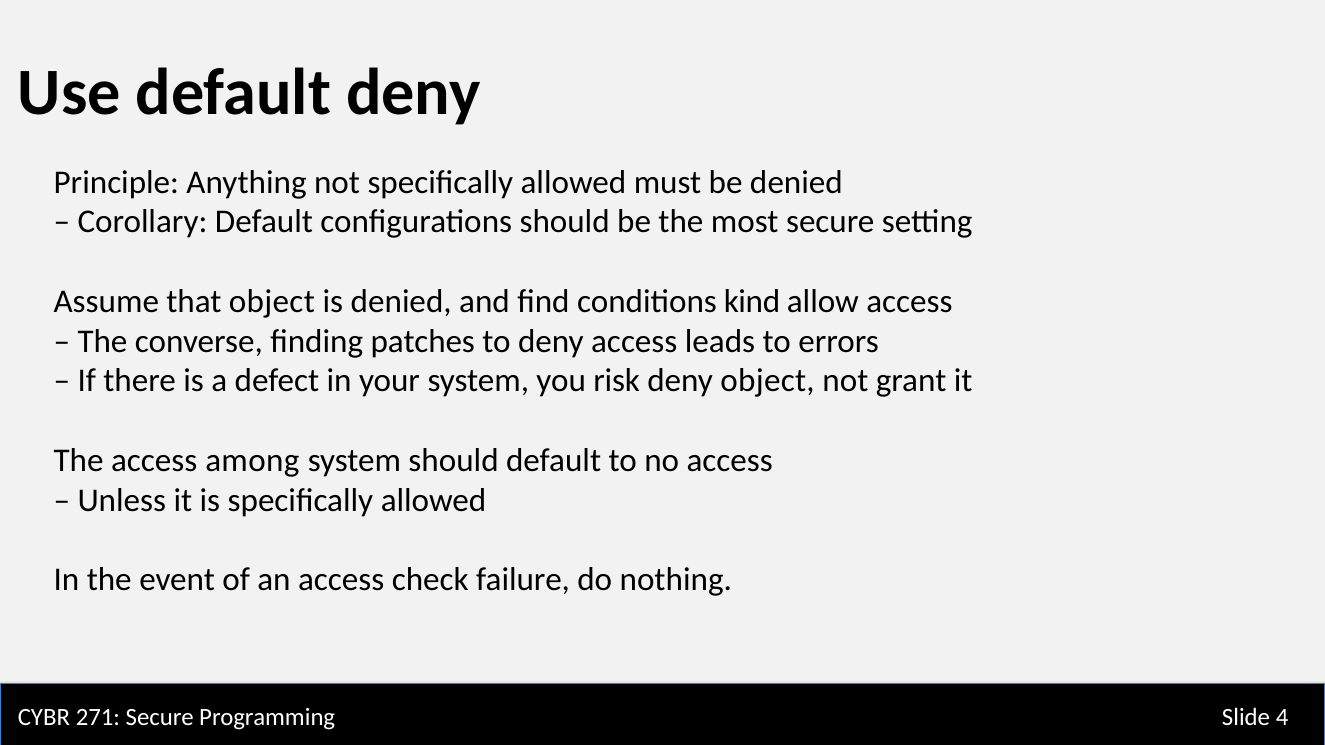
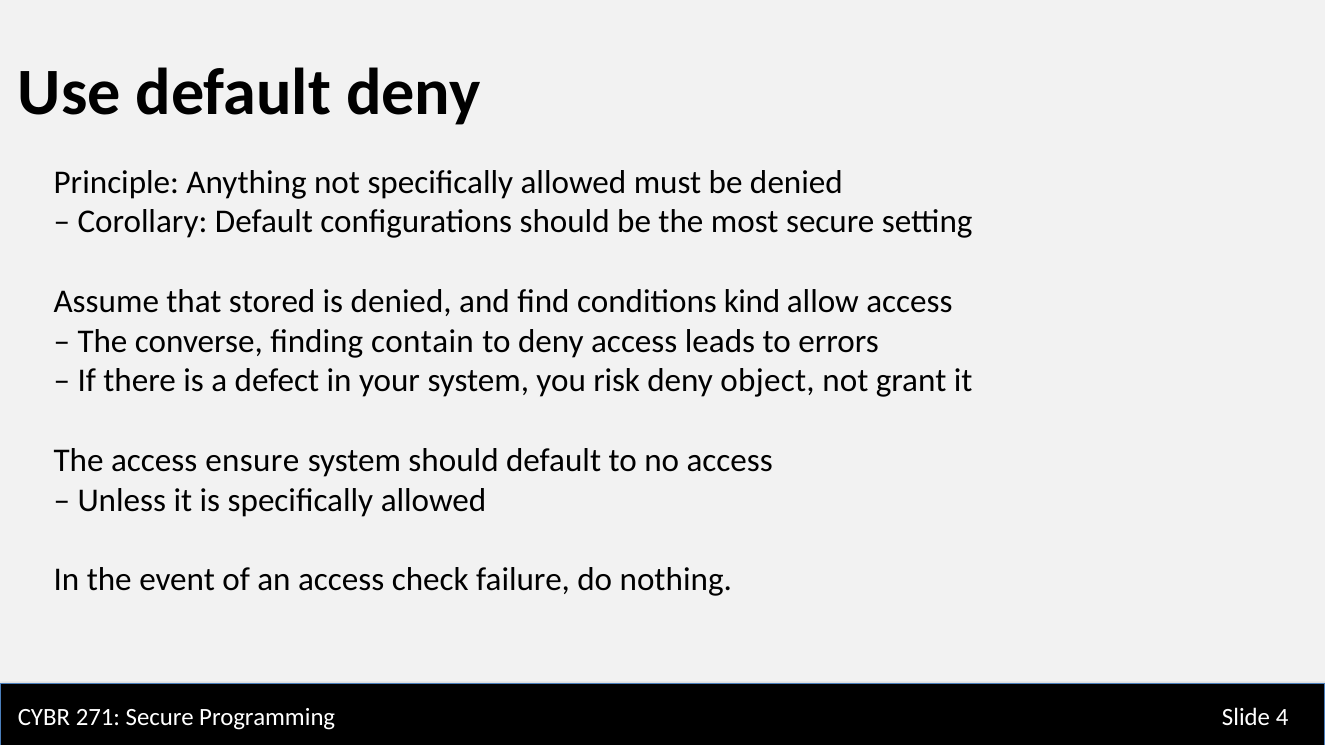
that object: object -> stored
patches: patches -> contain
among: among -> ensure
